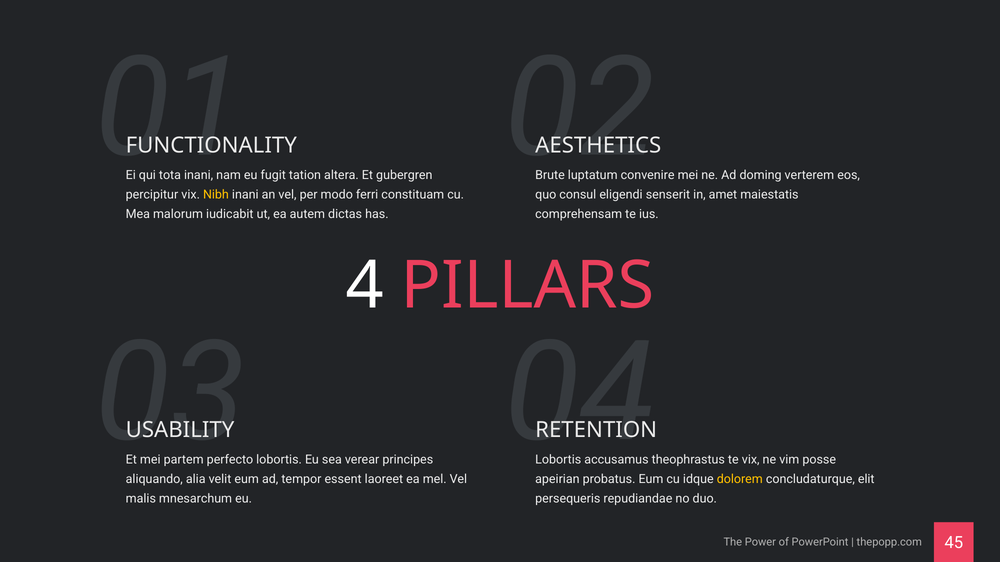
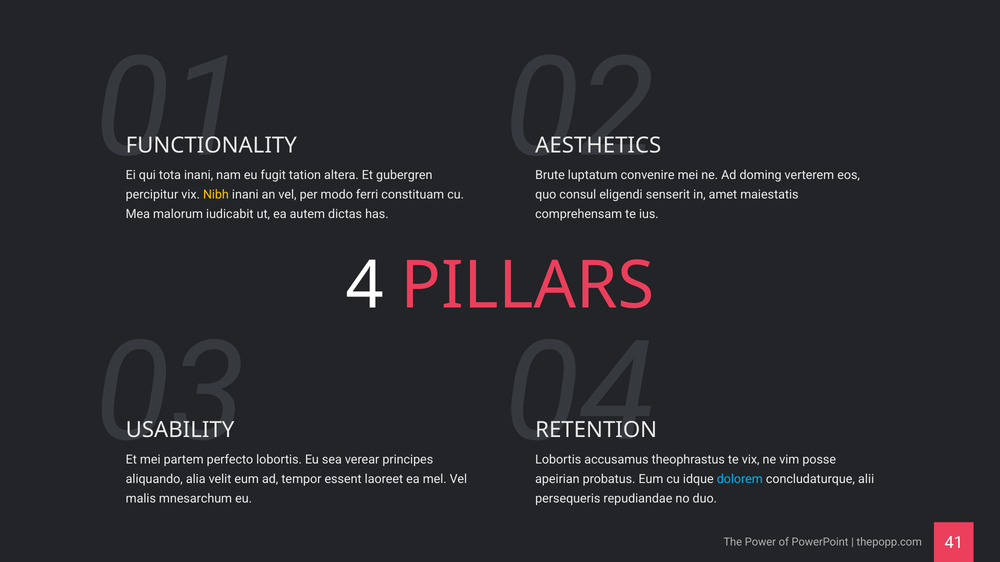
dolorem colour: yellow -> light blue
elit: elit -> alii
45: 45 -> 41
